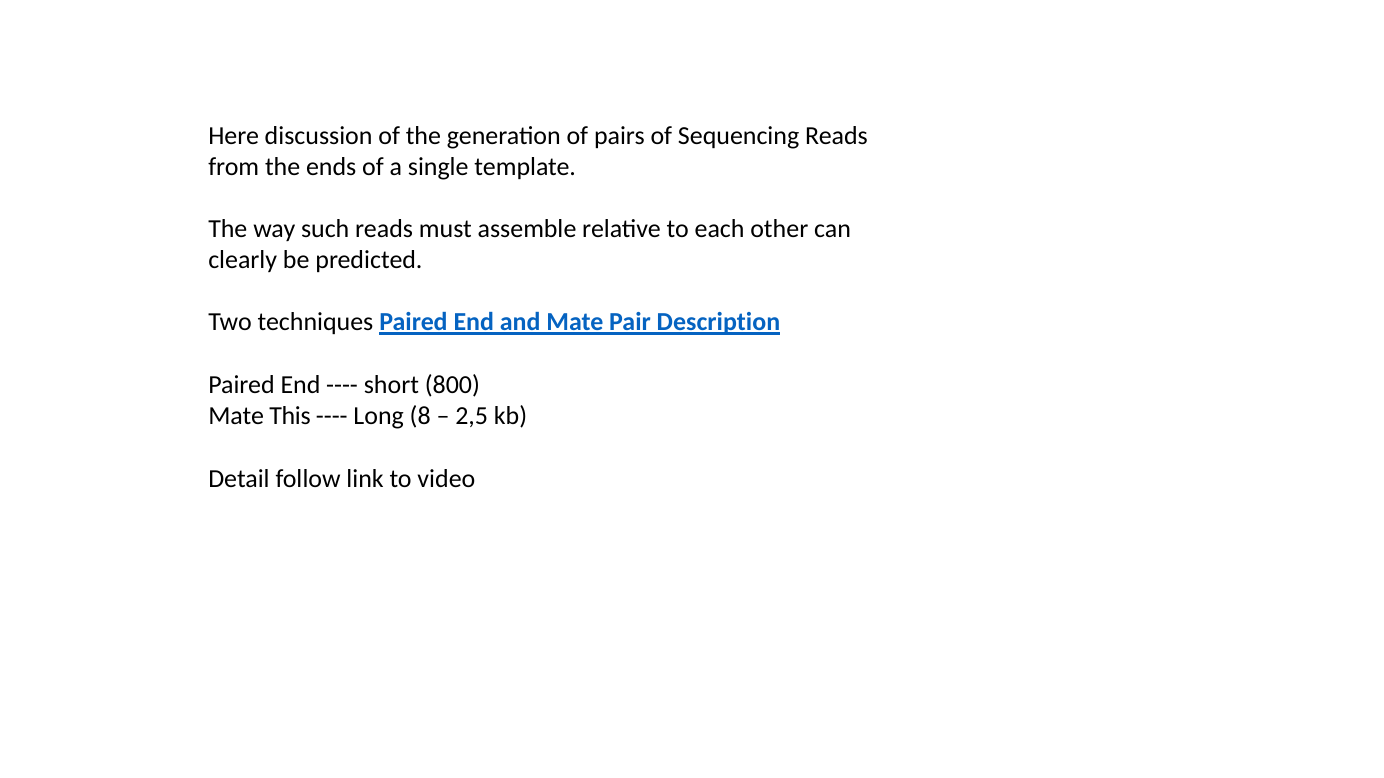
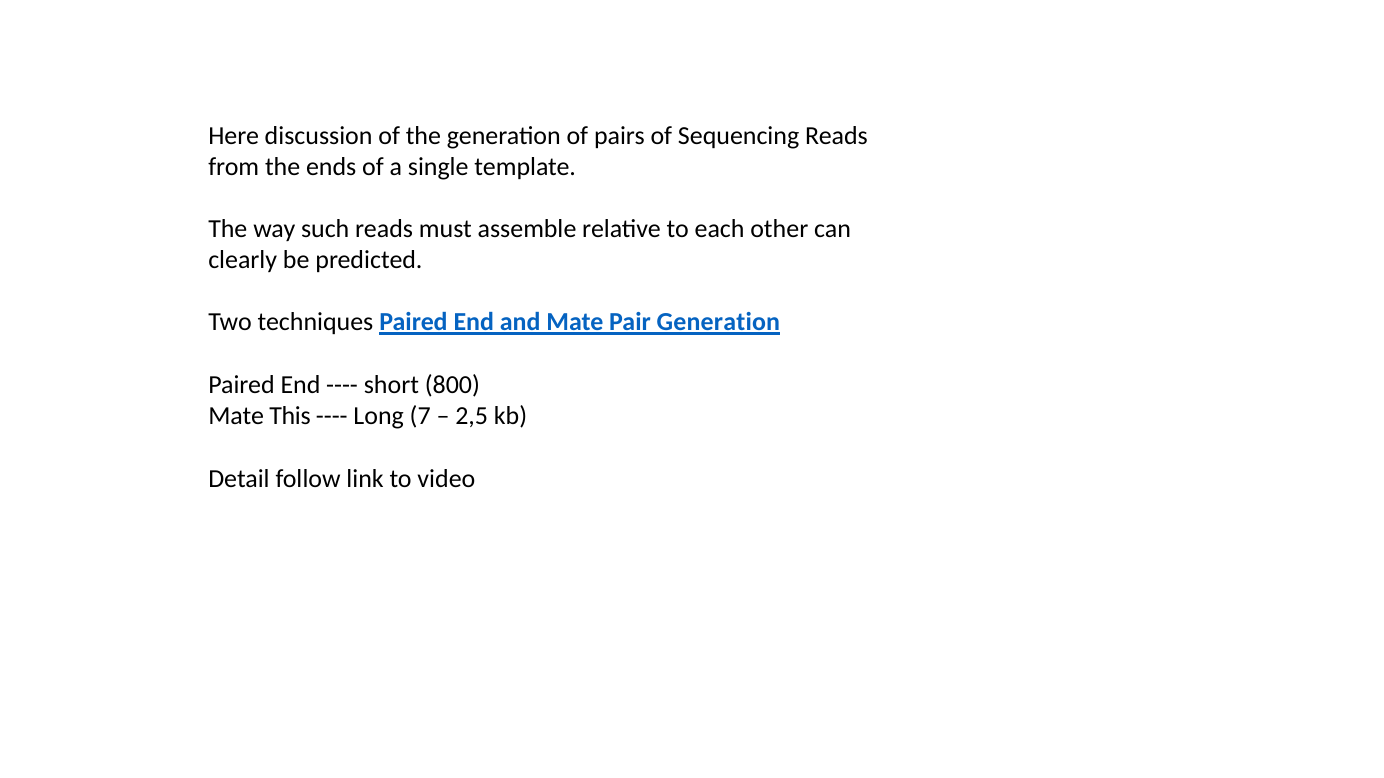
Pair Description: Description -> Generation
8: 8 -> 7
